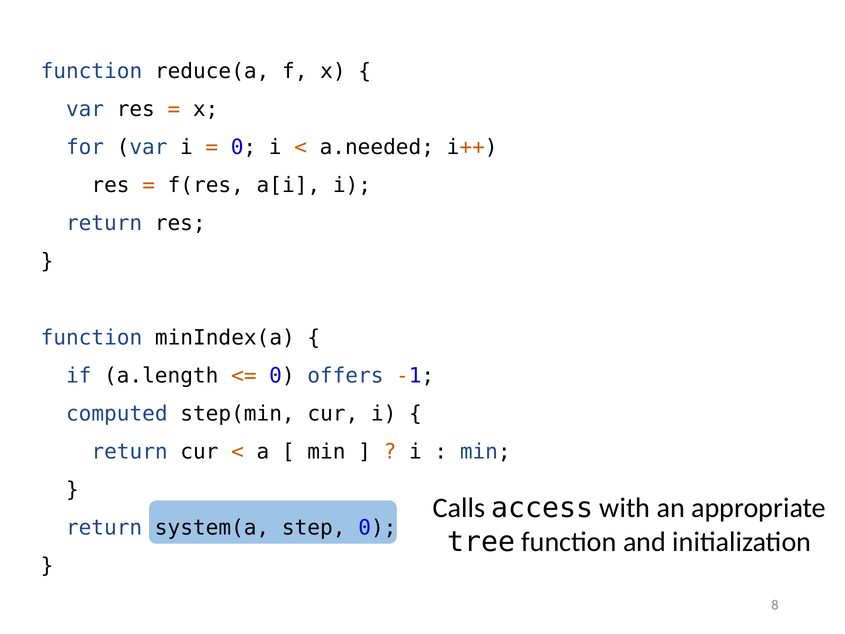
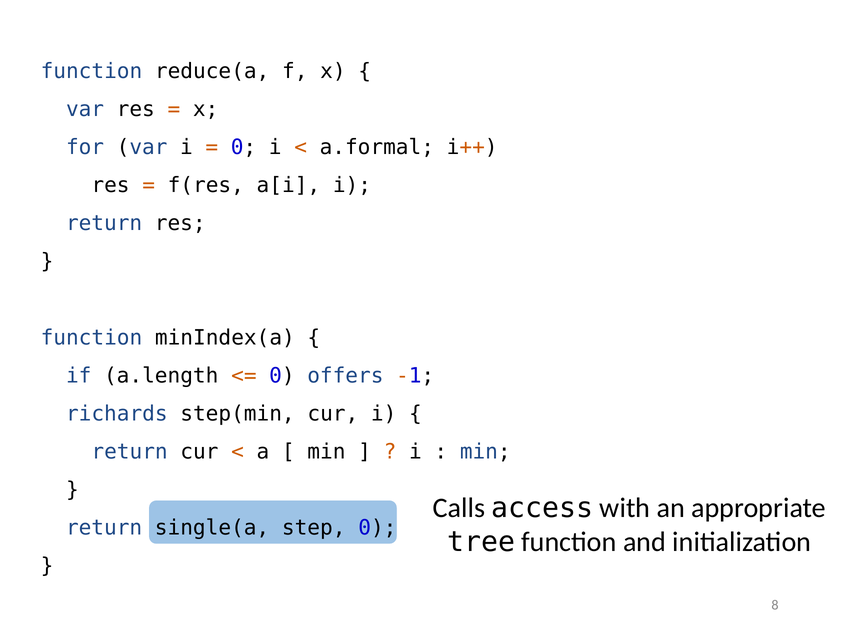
a.needed: a.needed -> a.formal
computed: computed -> richards
system(a: system(a -> single(a
